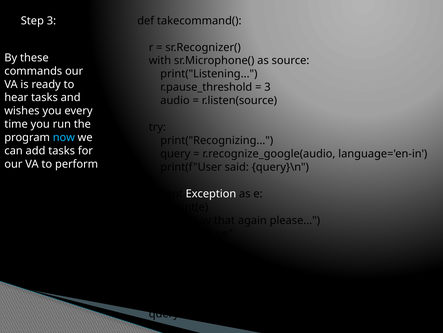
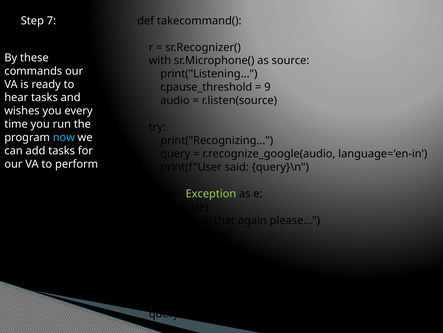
Step 3: 3 -> 7
3 at (267, 87): 3 -> 9
Exception colour: white -> light green
